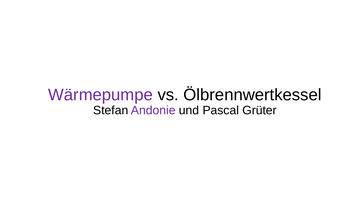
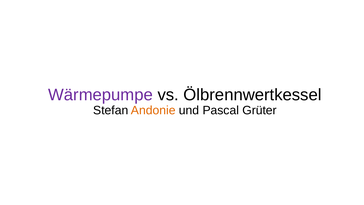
Andonie colour: purple -> orange
